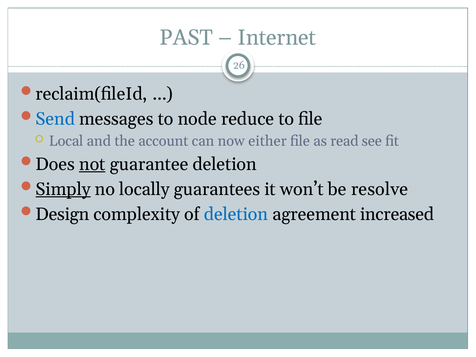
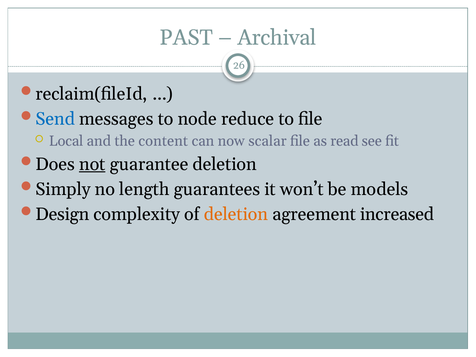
Internet: Internet -> Archival
account: account -> content
either: either -> scalar
Simply underline: present -> none
locally: locally -> length
resolve: resolve -> models
deletion at (236, 214) colour: blue -> orange
